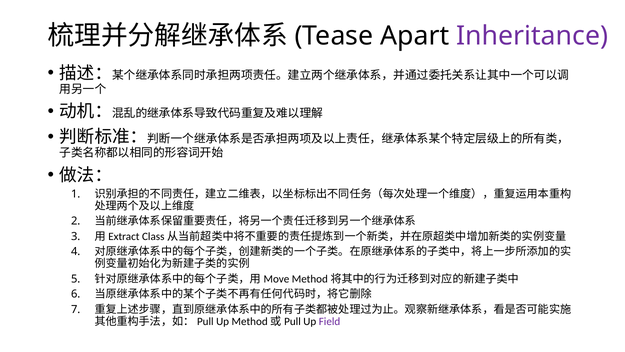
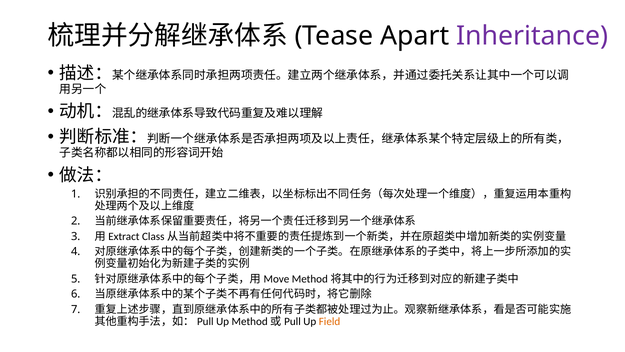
Field colour: purple -> orange
